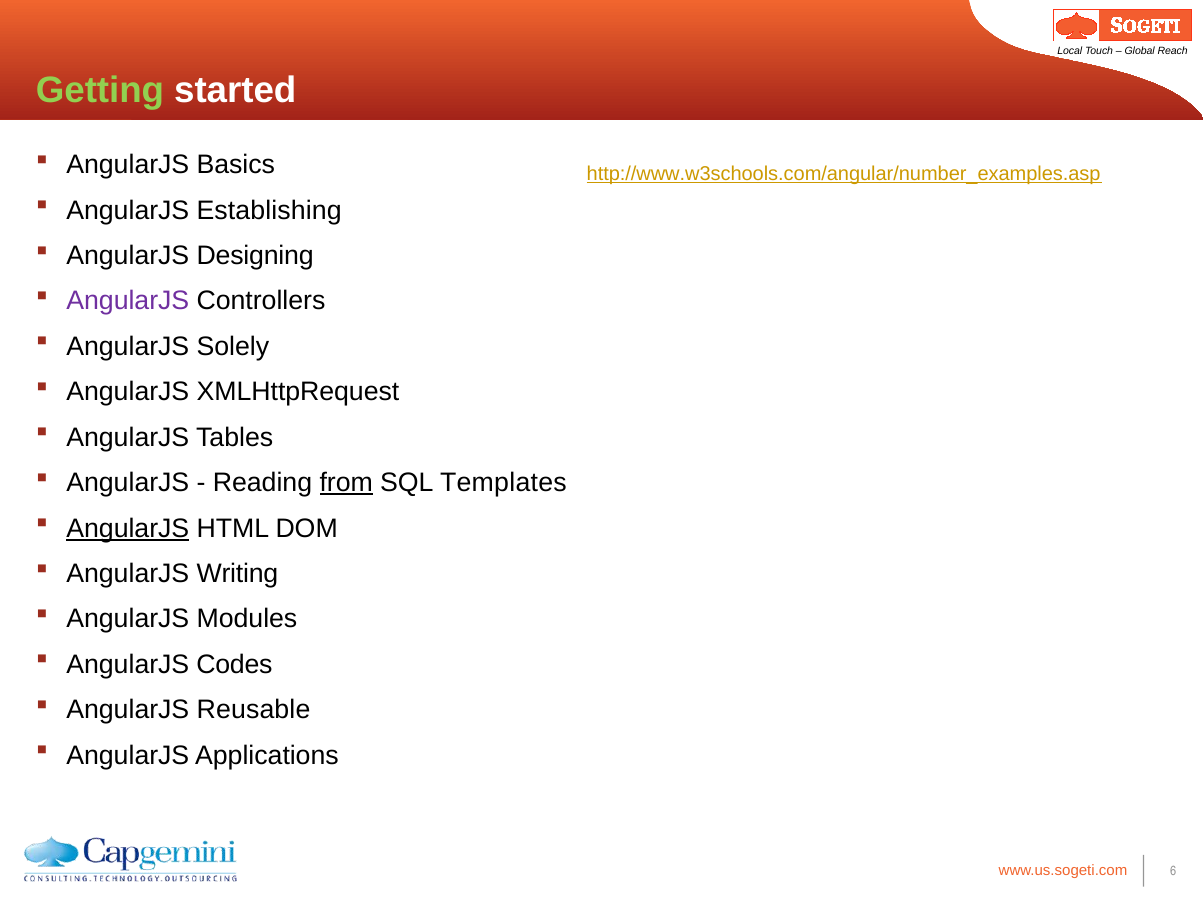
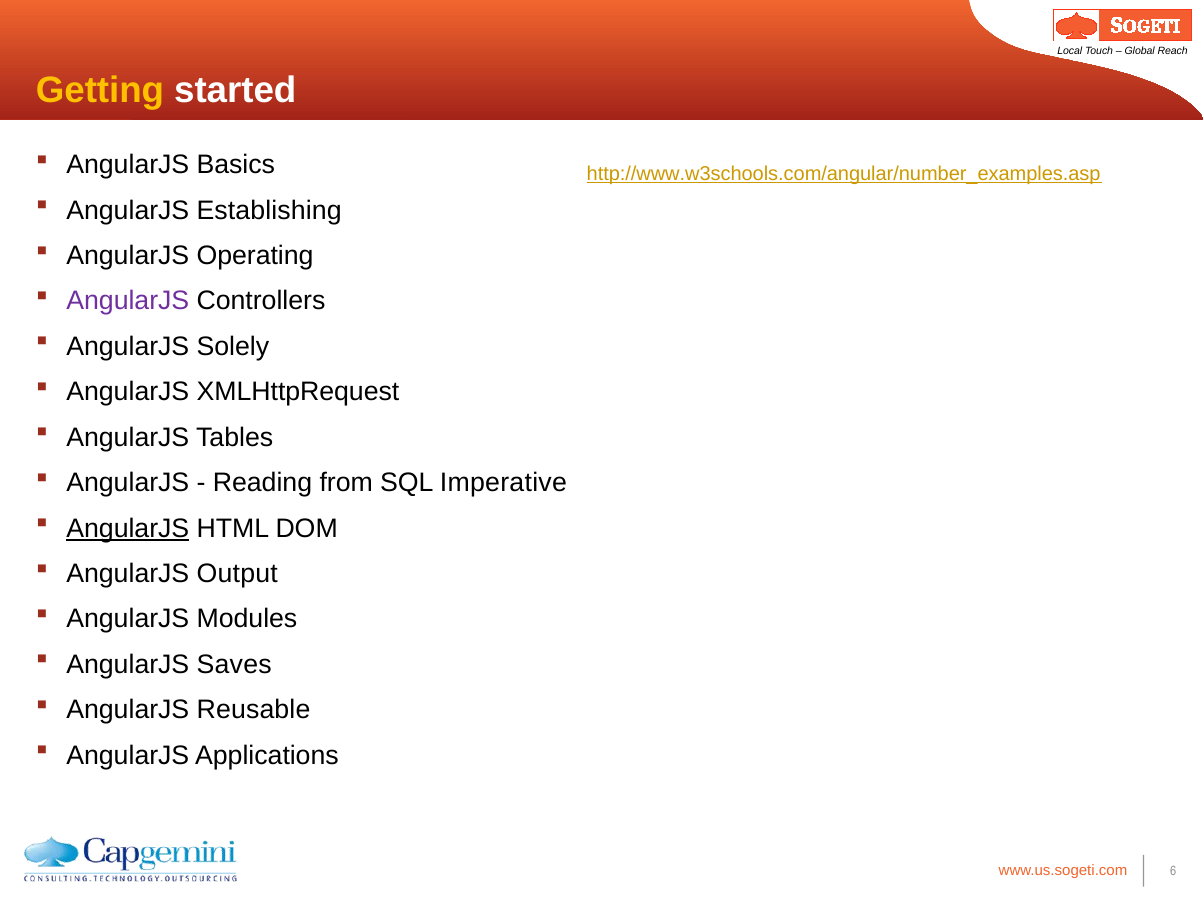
Getting colour: light green -> yellow
Designing: Designing -> Operating
from underline: present -> none
Templates: Templates -> Imperative
Writing: Writing -> Output
Codes: Codes -> Saves
